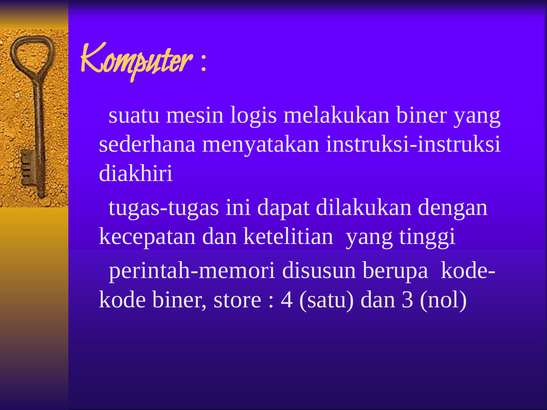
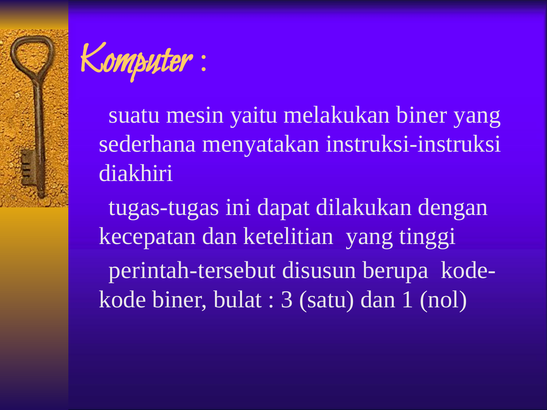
logis: logis -> yaitu
perintah-memori: perintah-memori -> perintah-tersebut
store: store -> bulat
4: 4 -> 3
3: 3 -> 1
